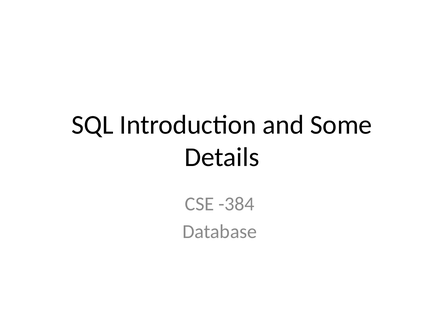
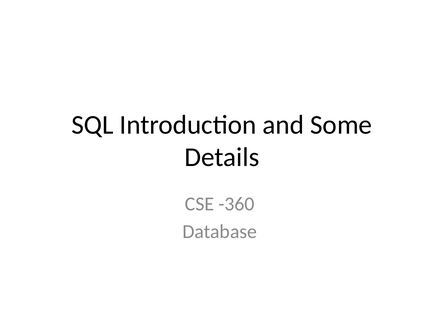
-384: -384 -> -360
